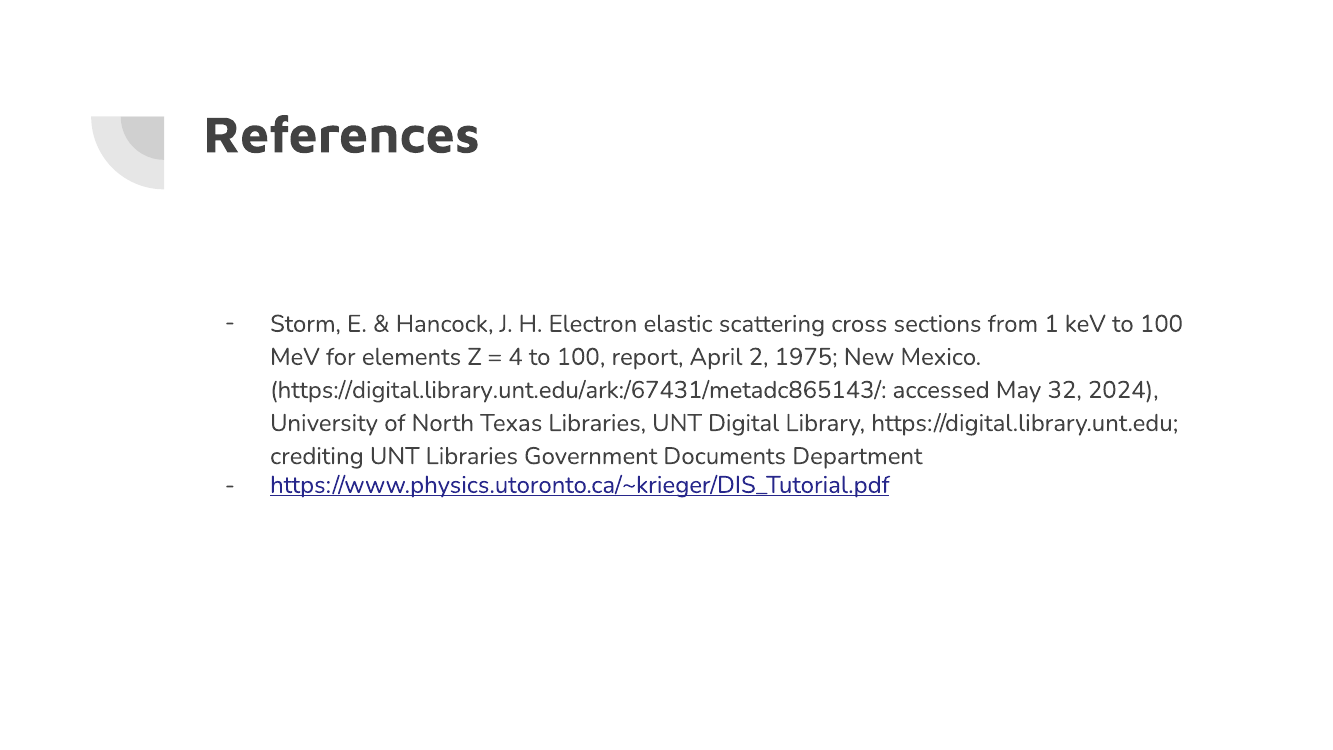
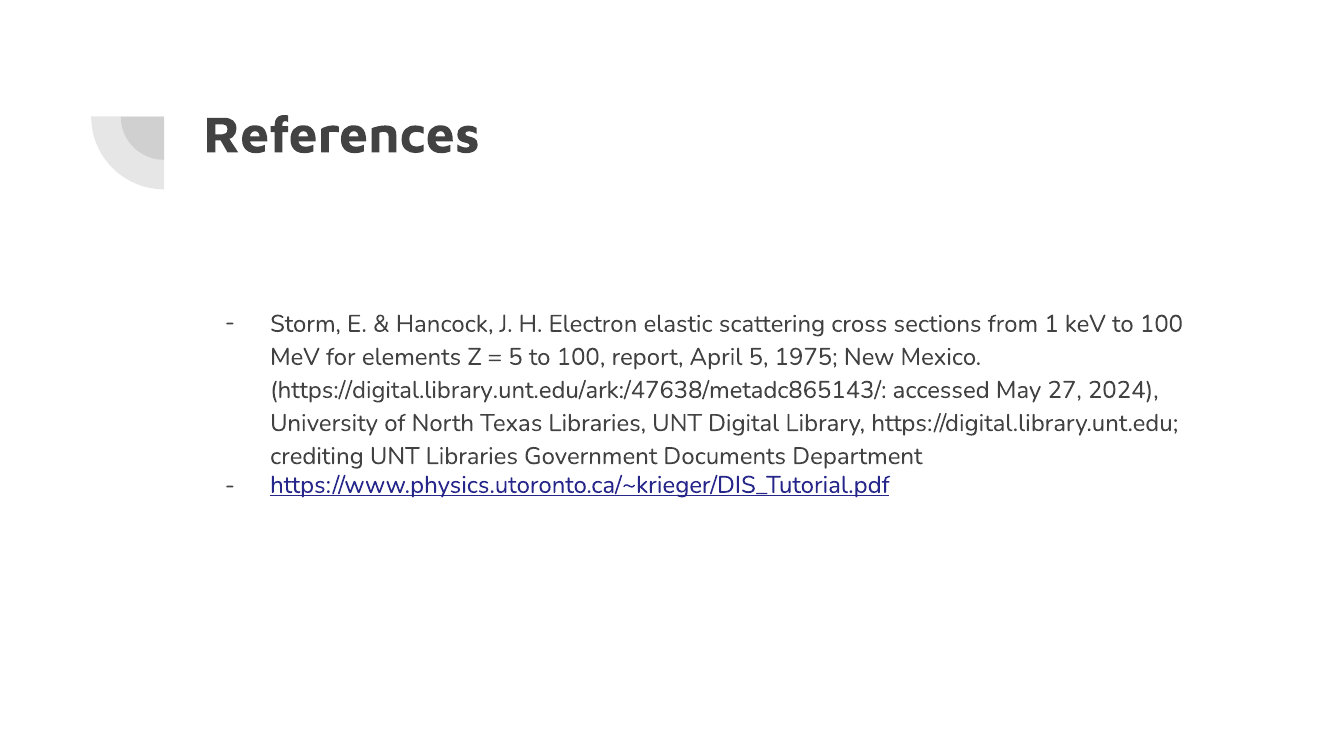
4 at (515, 357): 4 -> 5
April 2: 2 -> 5
https://digital.library.unt.edu/ark:/67431/metadc865143/: https://digital.library.unt.edu/ark:/67431/metadc865143/ -> https://digital.library.unt.edu/ark:/47638/metadc865143/
32: 32 -> 27
